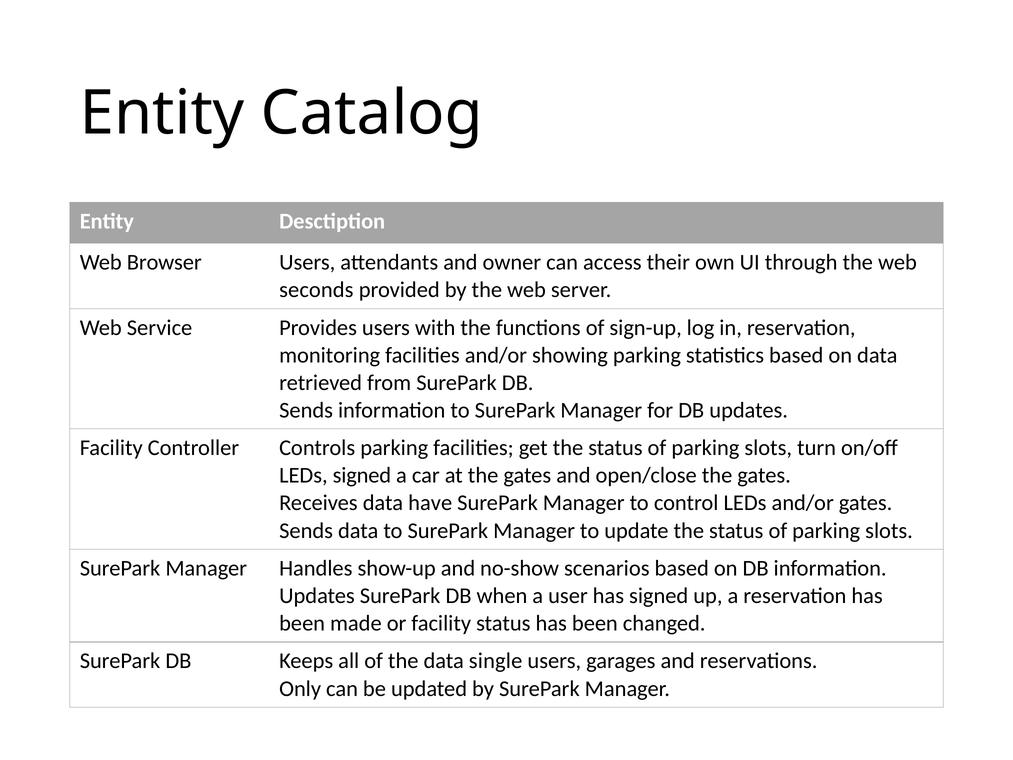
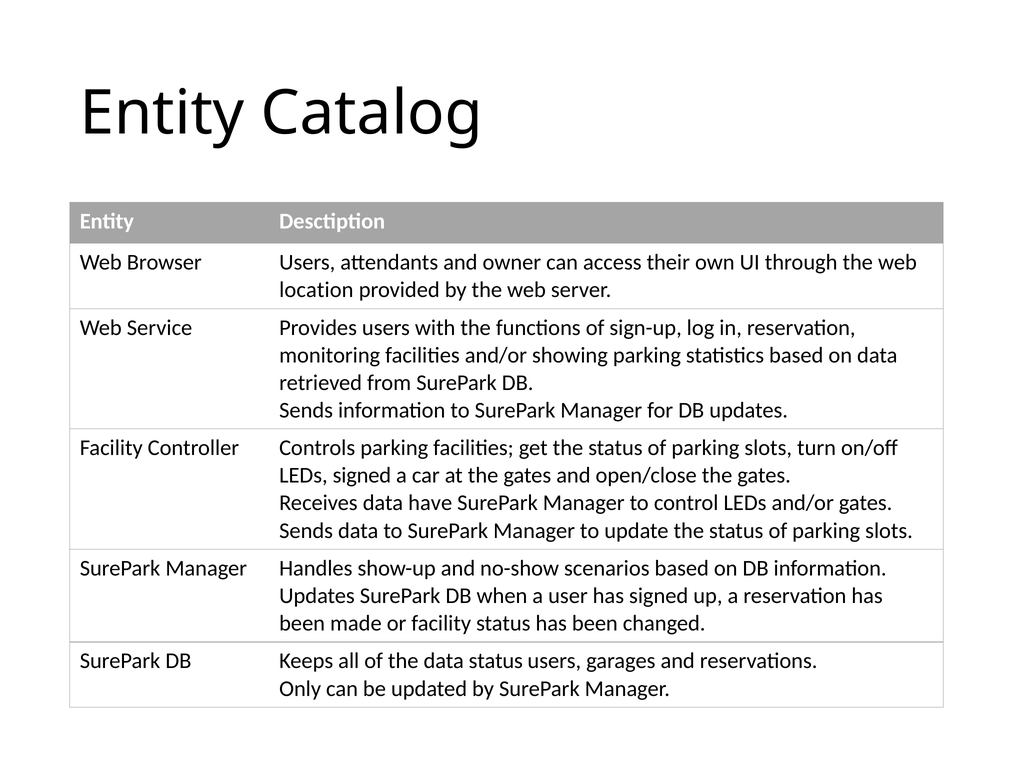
seconds: seconds -> location
data single: single -> status
